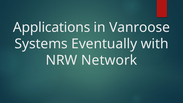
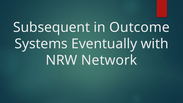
Applications: Applications -> Subsequent
Vanroose: Vanroose -> Outcome
